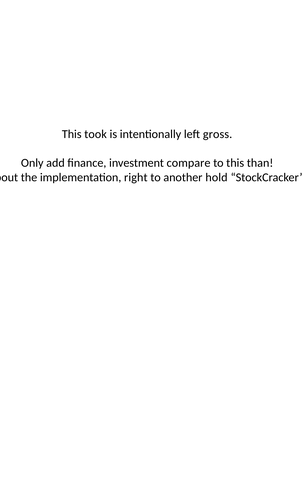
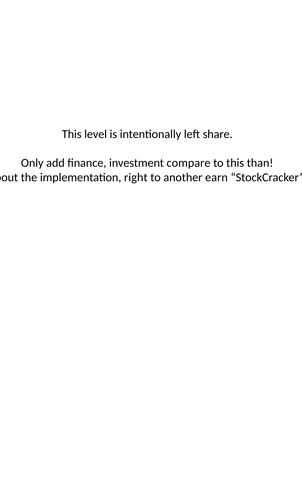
took: took -> level
gross: gross -> share
hold: hold -> earn
